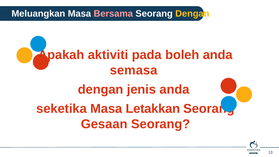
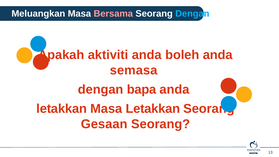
Dengan at (192, 14) colour: yellow -> light blue
aktiviti pada: pada -> anda
jenis: jenis -> bapa
seketika at (62, 109): seketika -> letakkan
